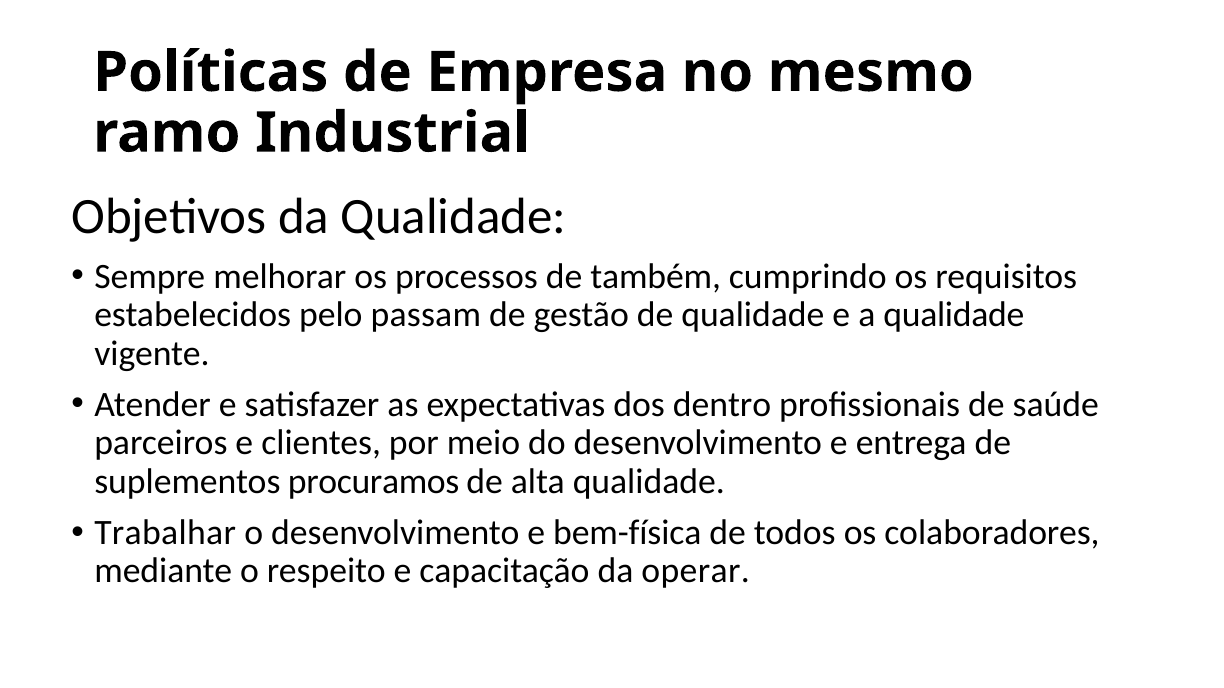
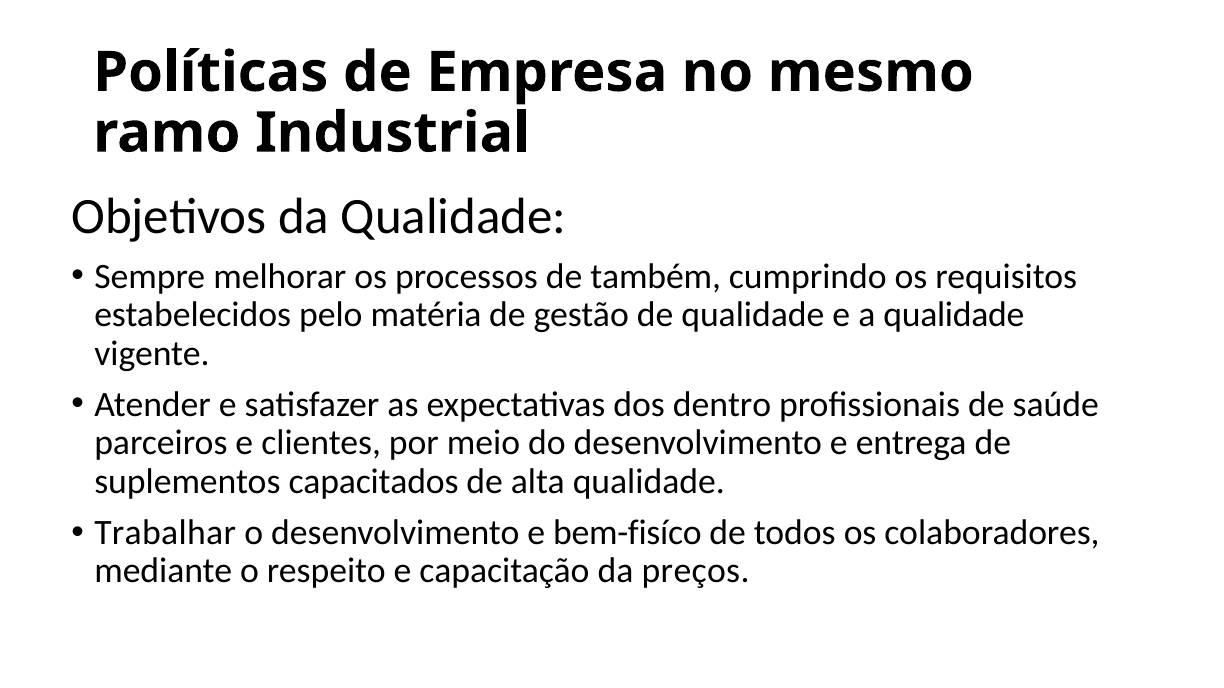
passam: passam -> matéria
procuramos: procuramos -> capacitados
bem-física: bem-física -> bem-fisíco
operar: operar -> preços
